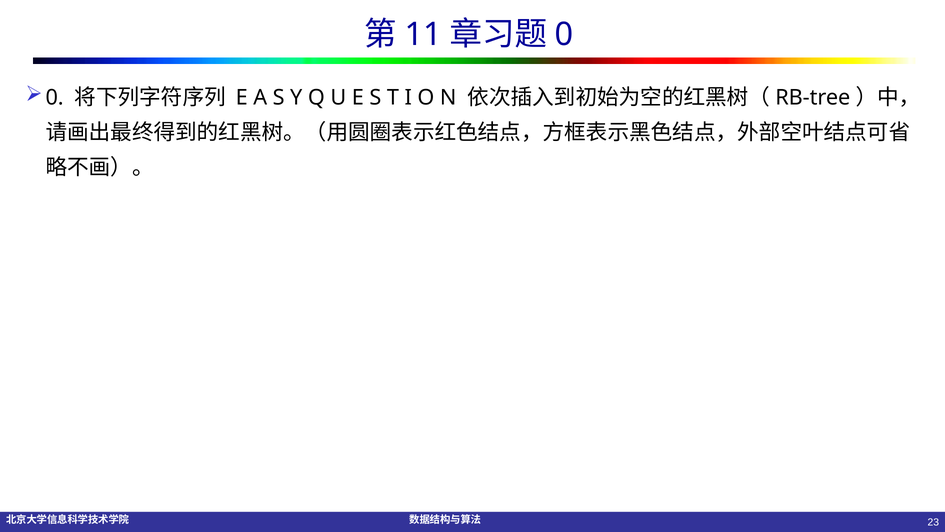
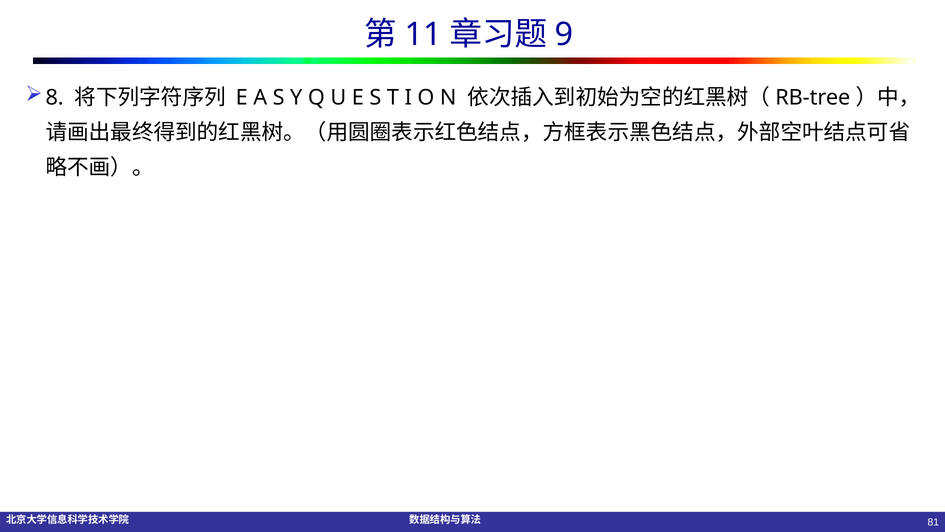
0 at (564, 35): 0 -> 9
0 at (55, 97): 0 -> 8
23: 23 -> 81
